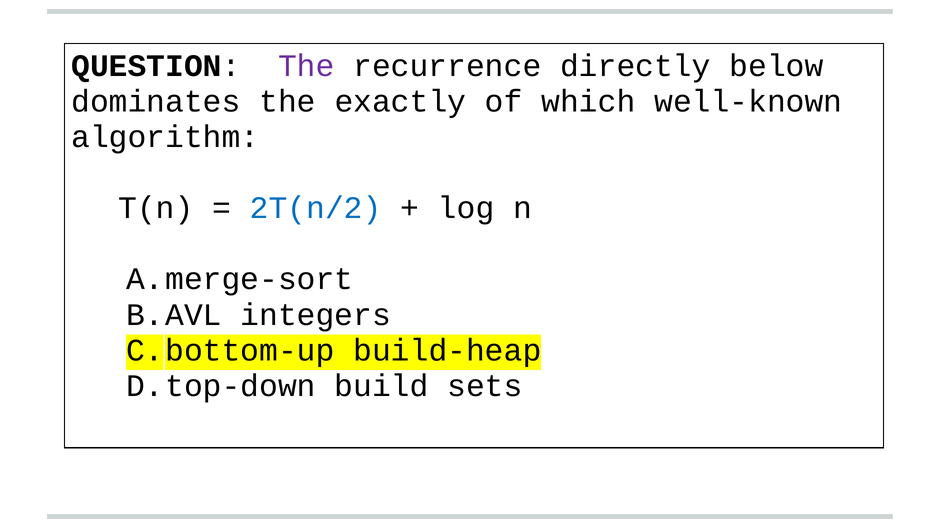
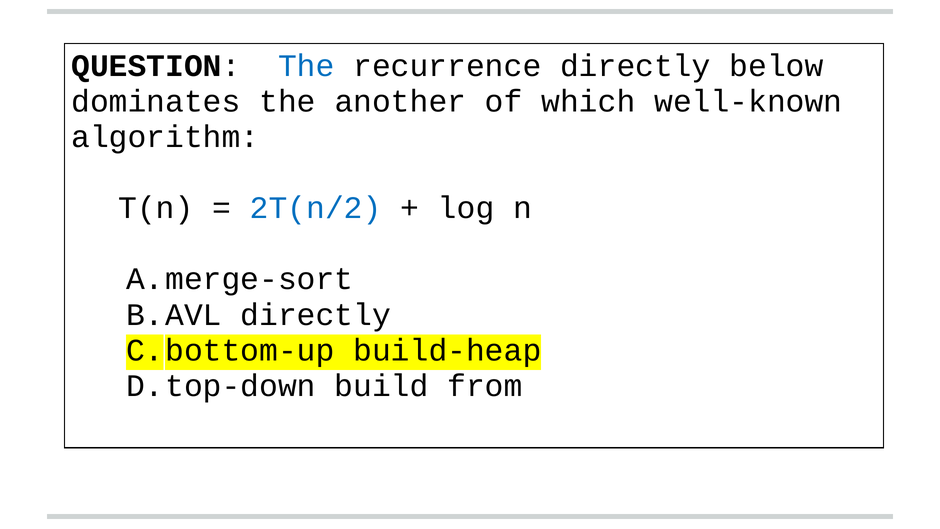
The at (306, 66) colour: purple -> blue
exactly: exactly -> another
integers at (316, 315): integers -> directly
sets: sets -> from
